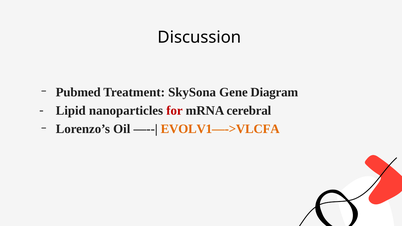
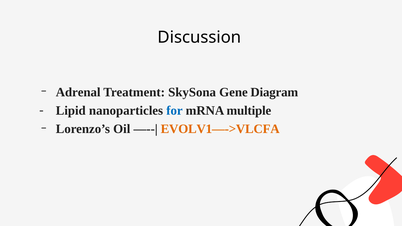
Pubmed: Pubmed -> Adrenal
for colour: red -> blue
cerebral: cerebral -> multiple
